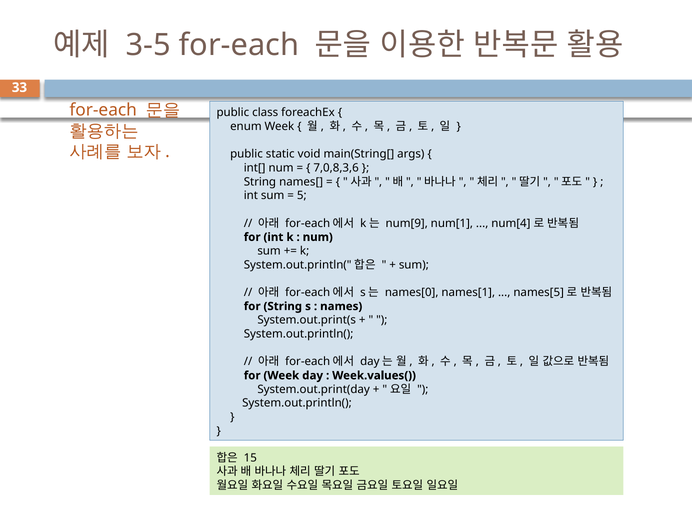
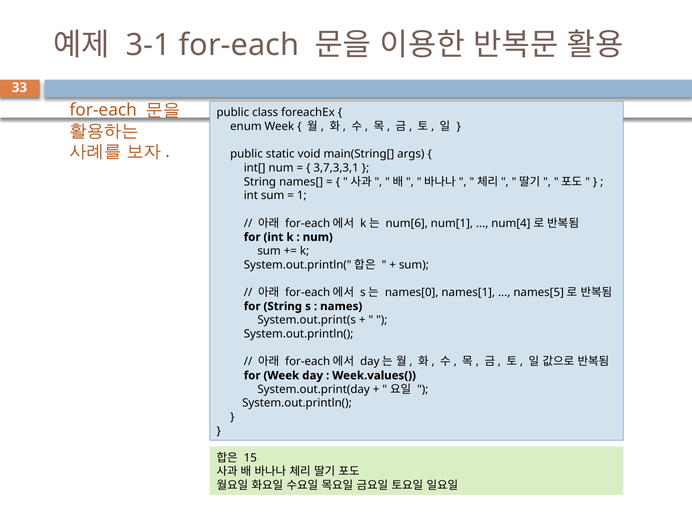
3-5: 3-5 -> 3-1
7,0,8,3,6: 7,0,8,3,6 -> 3,7,3,3,1
5: 5 -> 1
num[9: num[9 -> num[6
